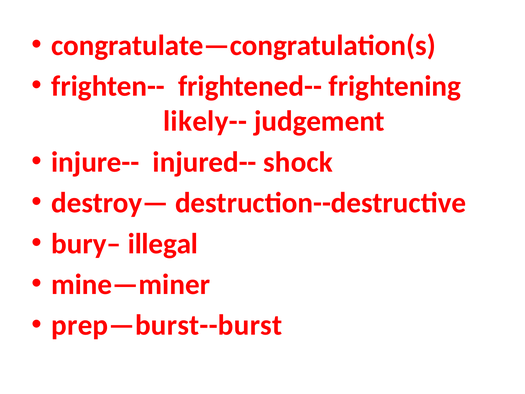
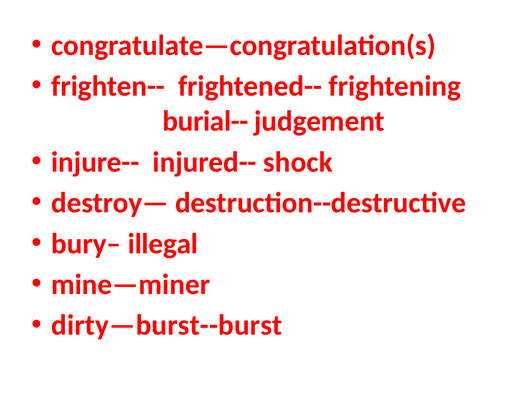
likely--: likely-- -> burial--
prep—burst--burst: prep—burst--burst -> dirty—burst--burst
